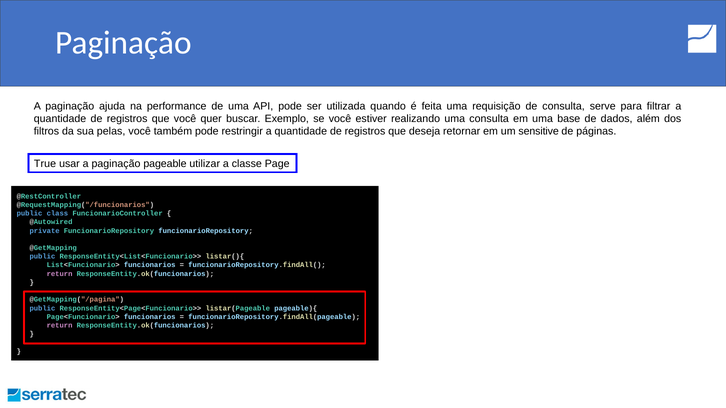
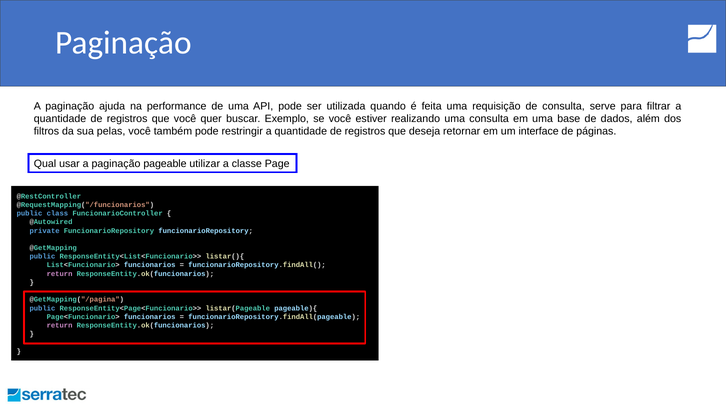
sensitive: sensitive -> interface
True: True -> Qual
